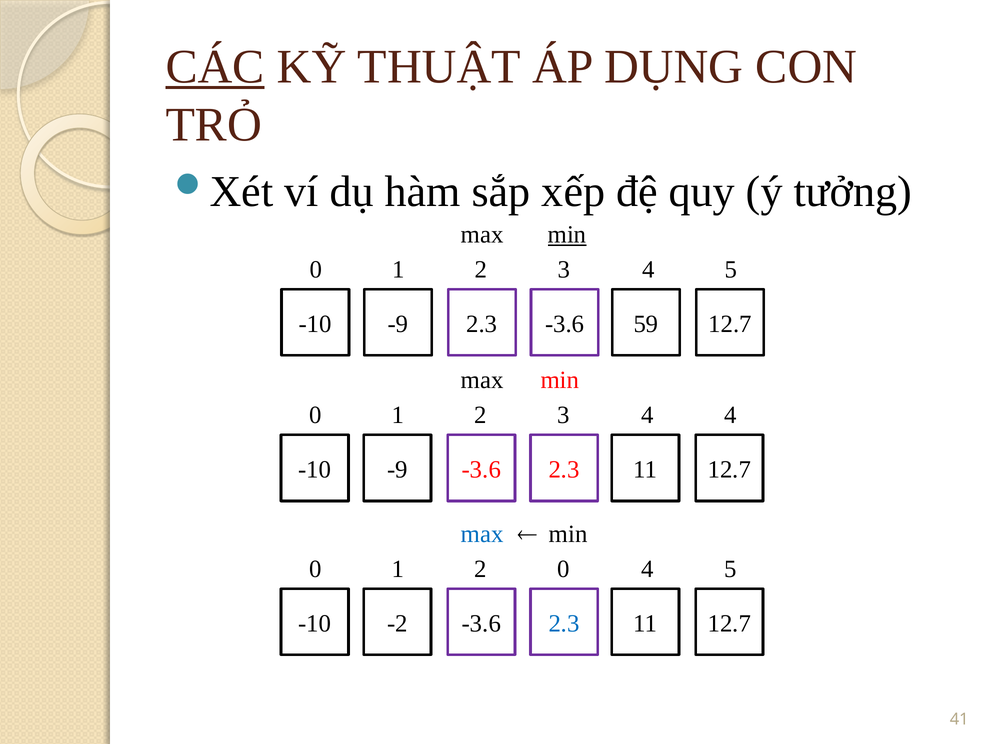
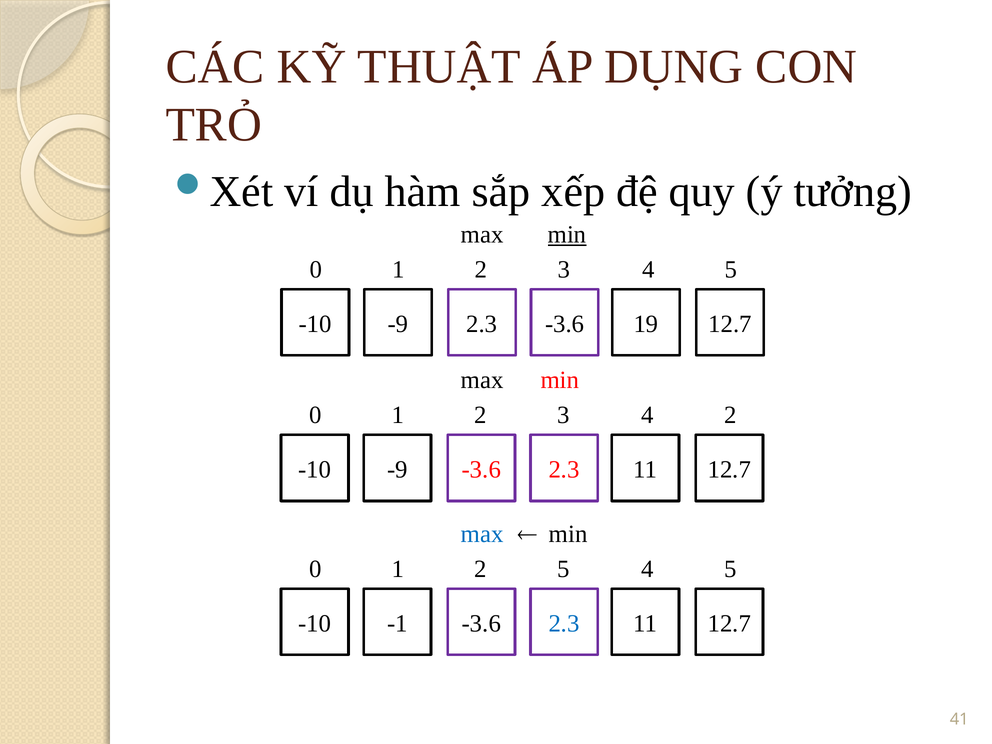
CÁC underline: present -> none
59: 59 -> 19
4 4: 4 -> 2
2 0: 0 -> 5
-2: -2 -> -1
